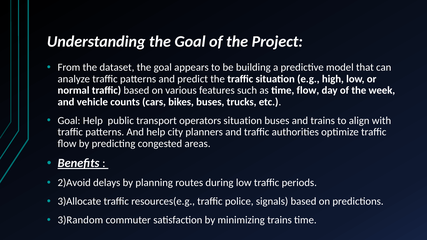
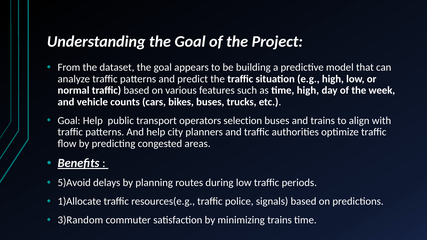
time flow: flow -> high
operators situation: situation -> selection
2)Avoid: 2)Avoid -> 5)Avoid
3)Allocate: 3)Allocate -> 1)Allocate
